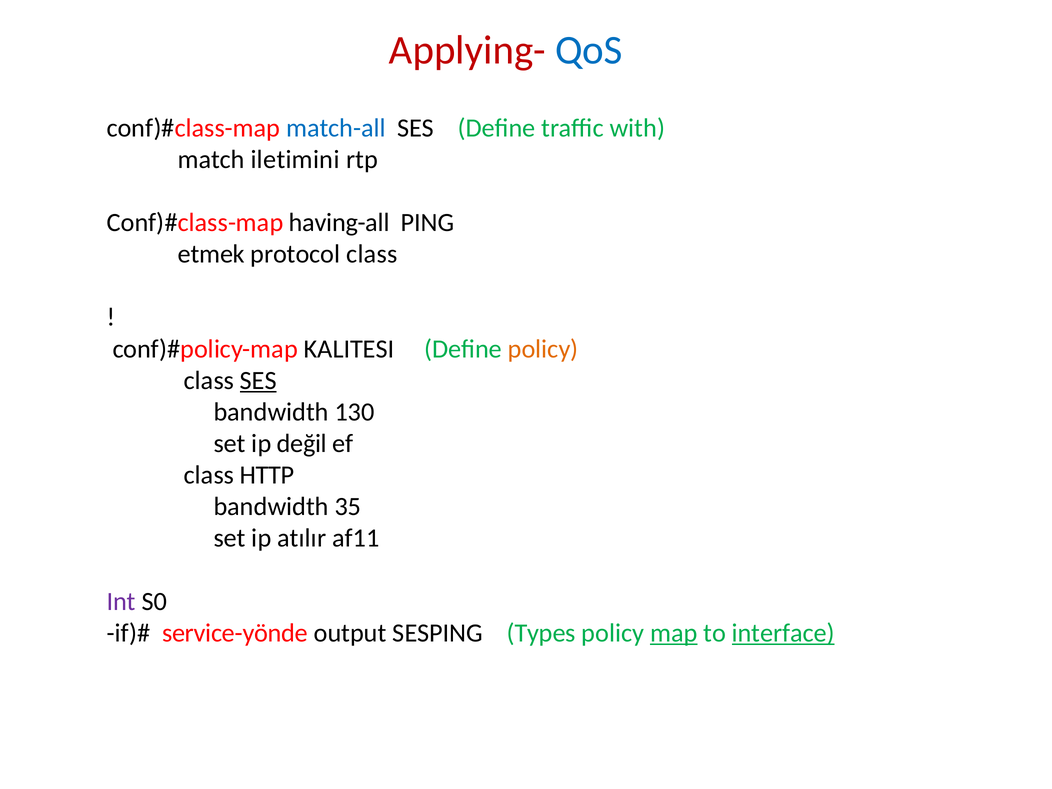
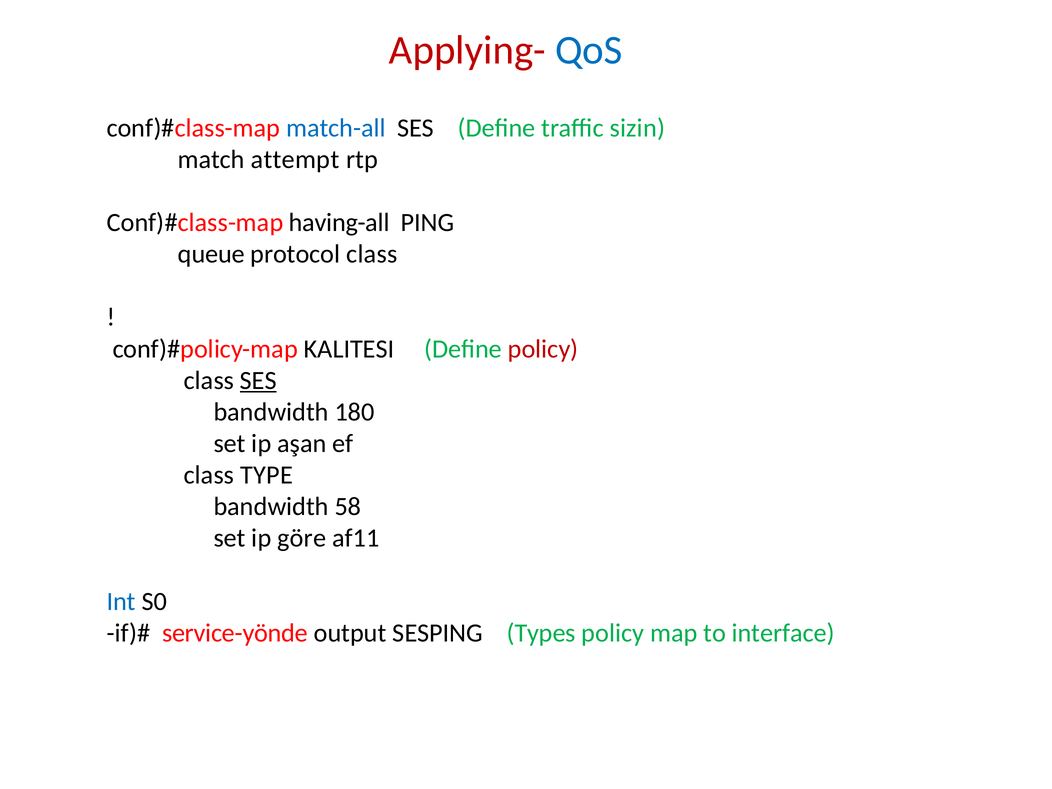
with: with -> sizin
iletimini: iletimini -> attempt
etmek: etmek -> queue
policy at (543, 349) colour: orange -> red
130: 130 -> 180
değil: değil -> aşan
HTTP: HTTP -> TYPE
35: 35 -> 58
atılır: atılır -> göre
Int colour: purple -> blue
map underline: present -> none
interface underline: present -> none
